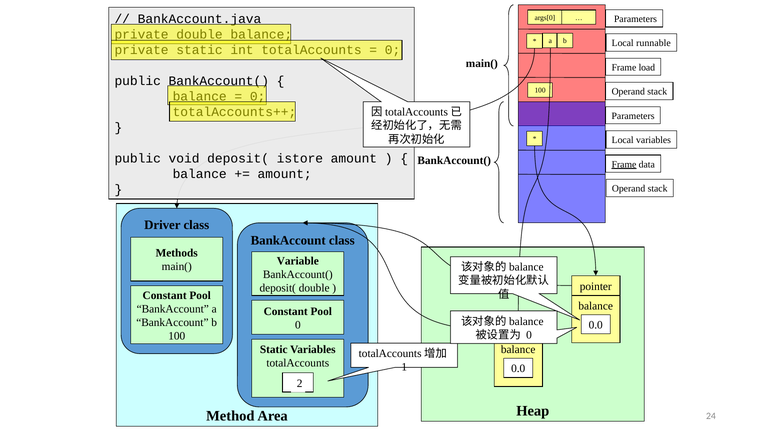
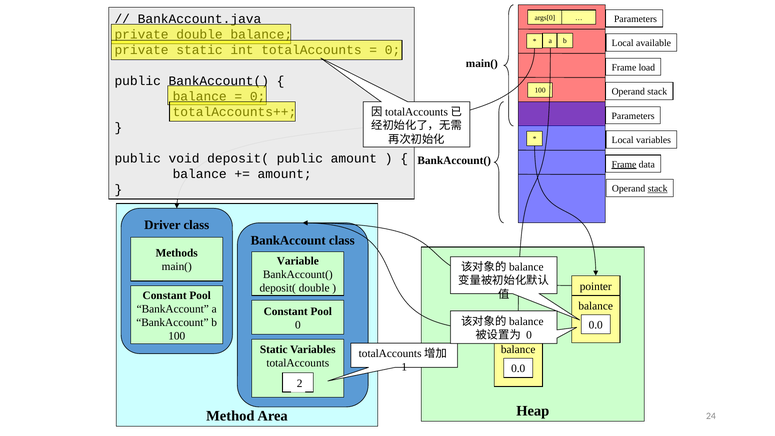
runnable: runnable -> available
deposit( istore: istore -> public
stack at (658, 189) underline: none -> present
